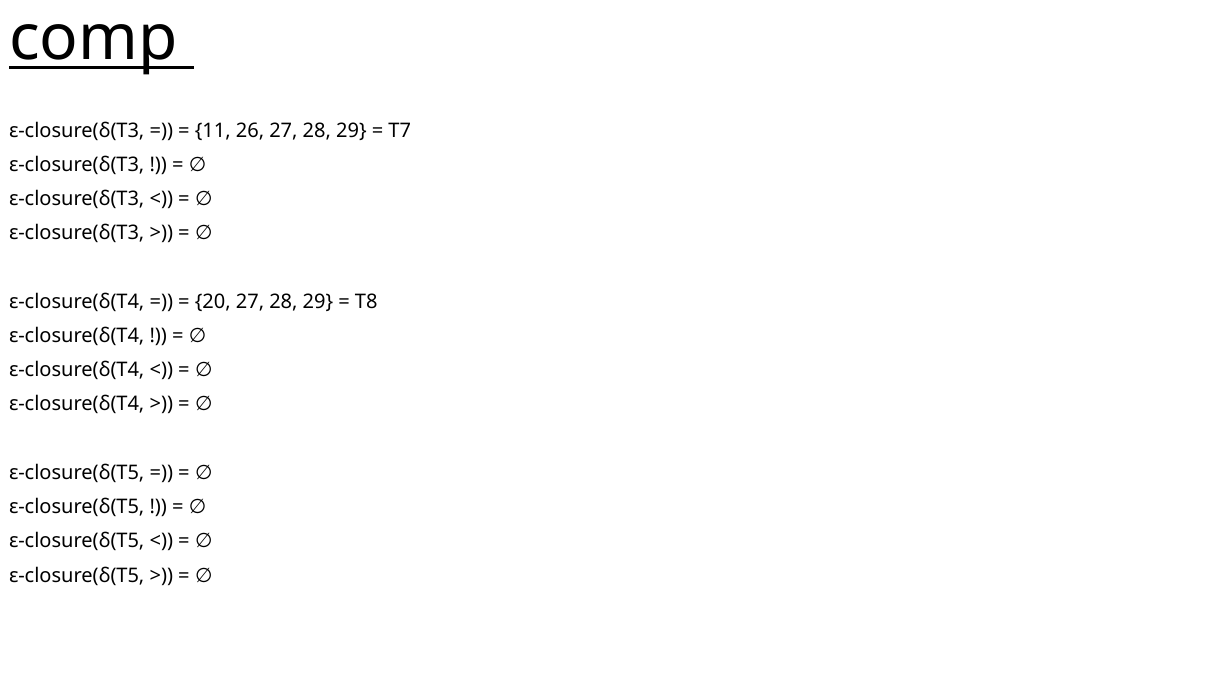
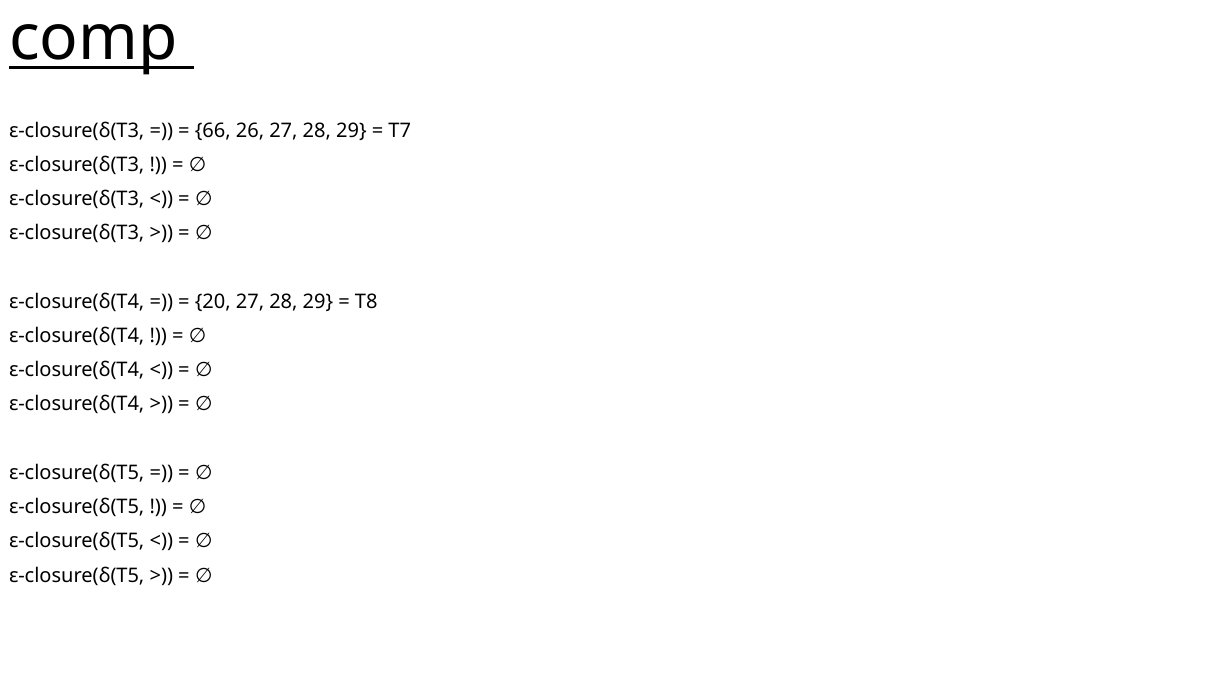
11: 11 -> 66
